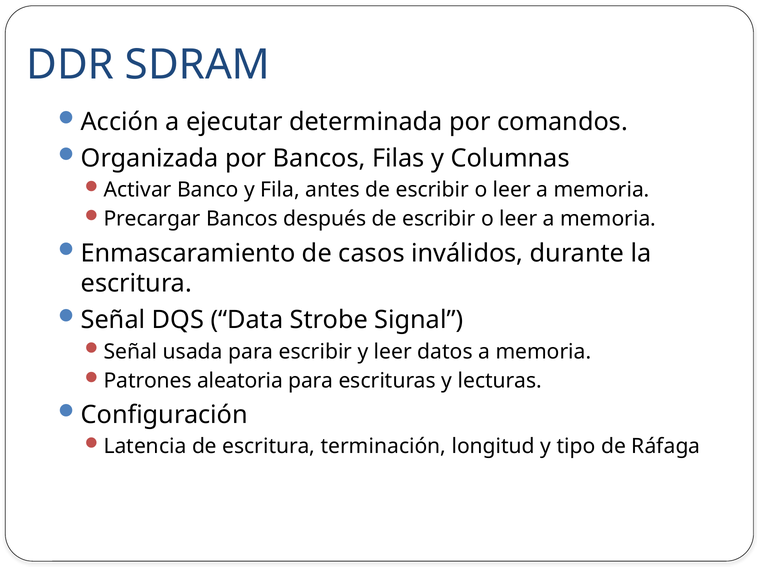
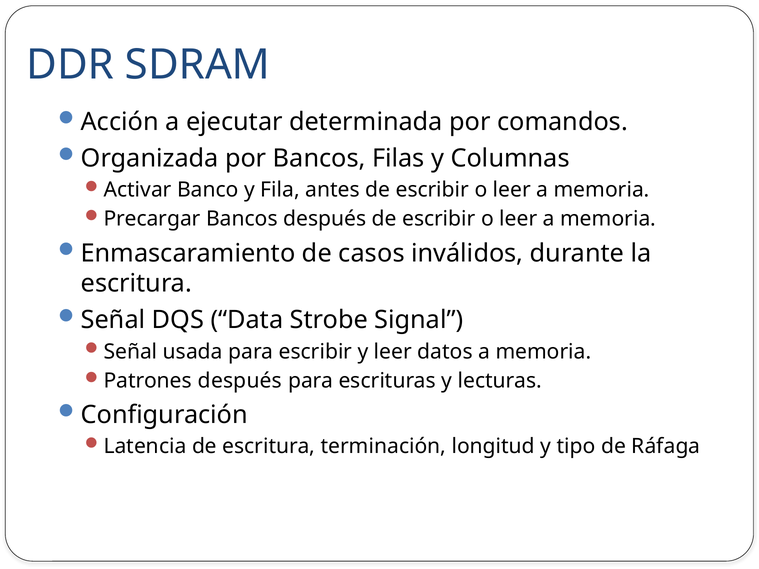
Patrones aleatoria: aleatoria -> después
